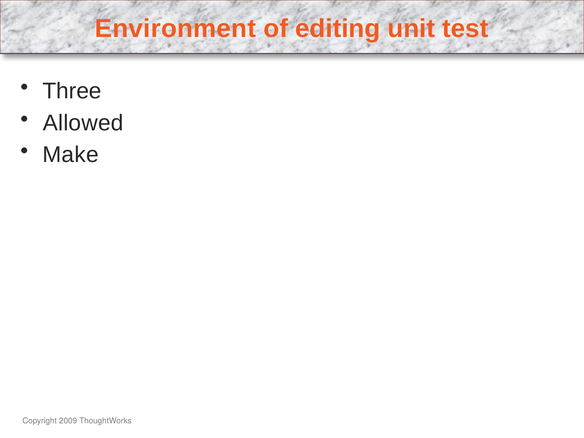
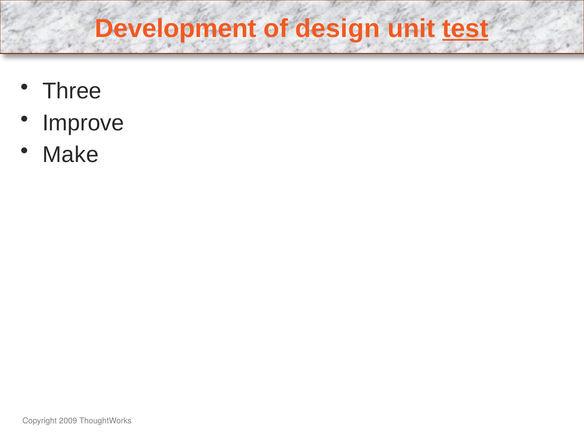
Environment: Environment -> Development
editing: editing -> design
test underline: none -> present
Allowed: Allowed -> Improve
